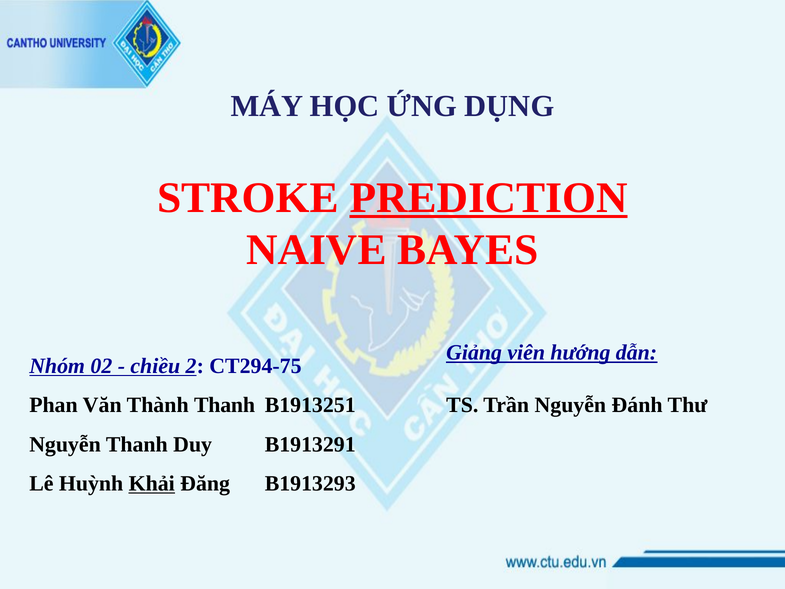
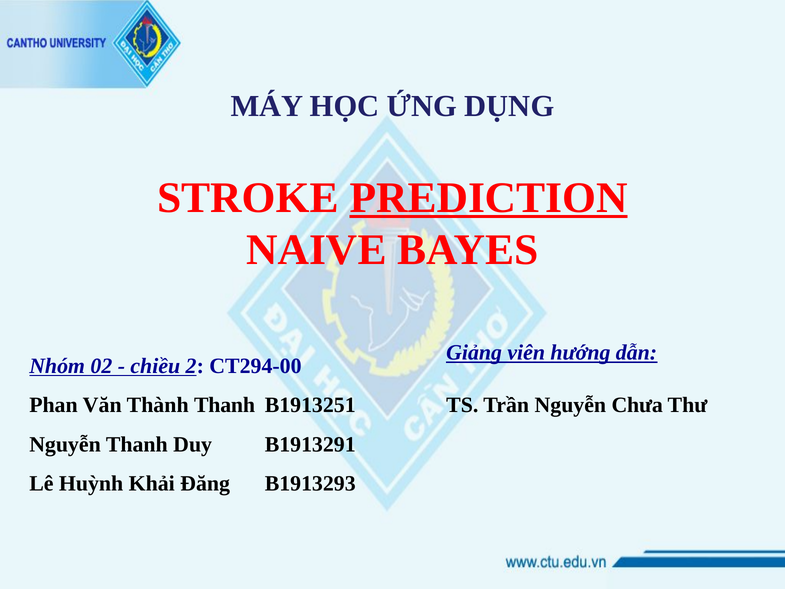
CT294-75: CT294-75 -> CT294-00
Đánh: Đánh -> Chưa
Khải underline: present -> none
